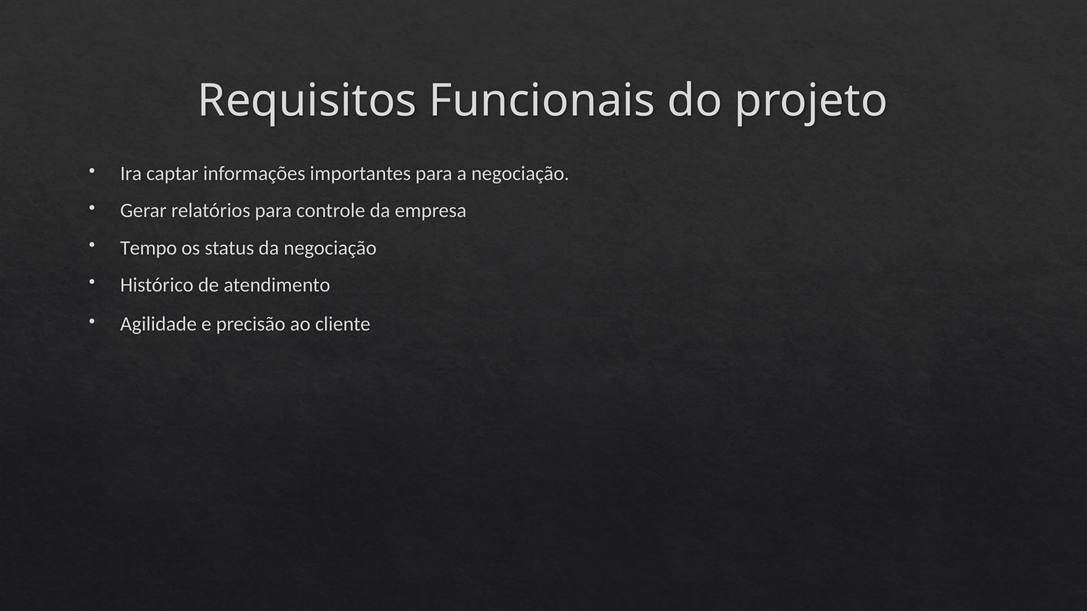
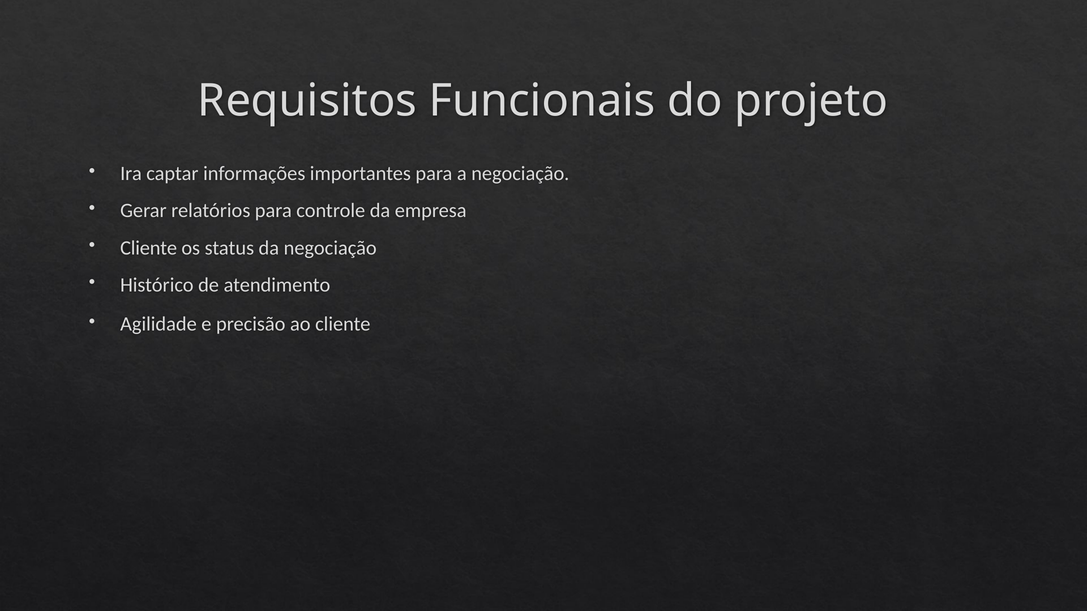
Tempo at (149, 248): Tempo -> Cliente
